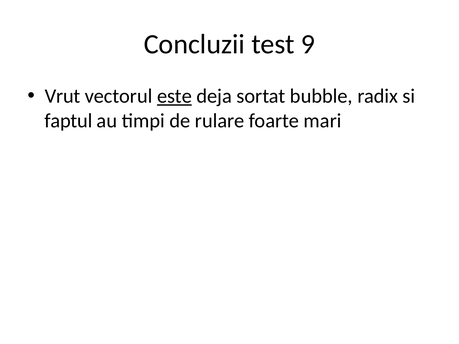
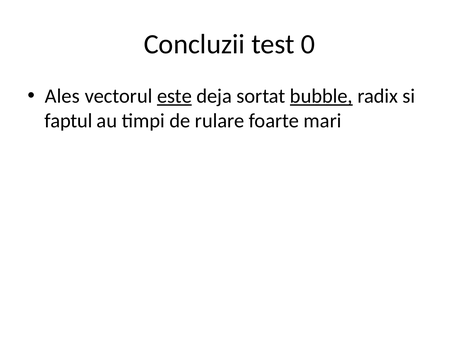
9: 9 -> 0
Vrut: Vrut -> Ales
bubble underline: none -> present
